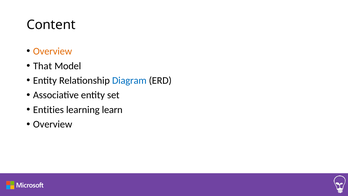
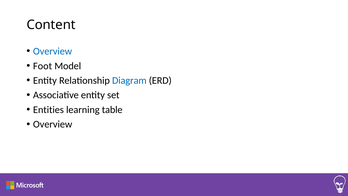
Overview at (53, 51) colour: orange -> blue
That: That -> Foot
learn: learn -> table
